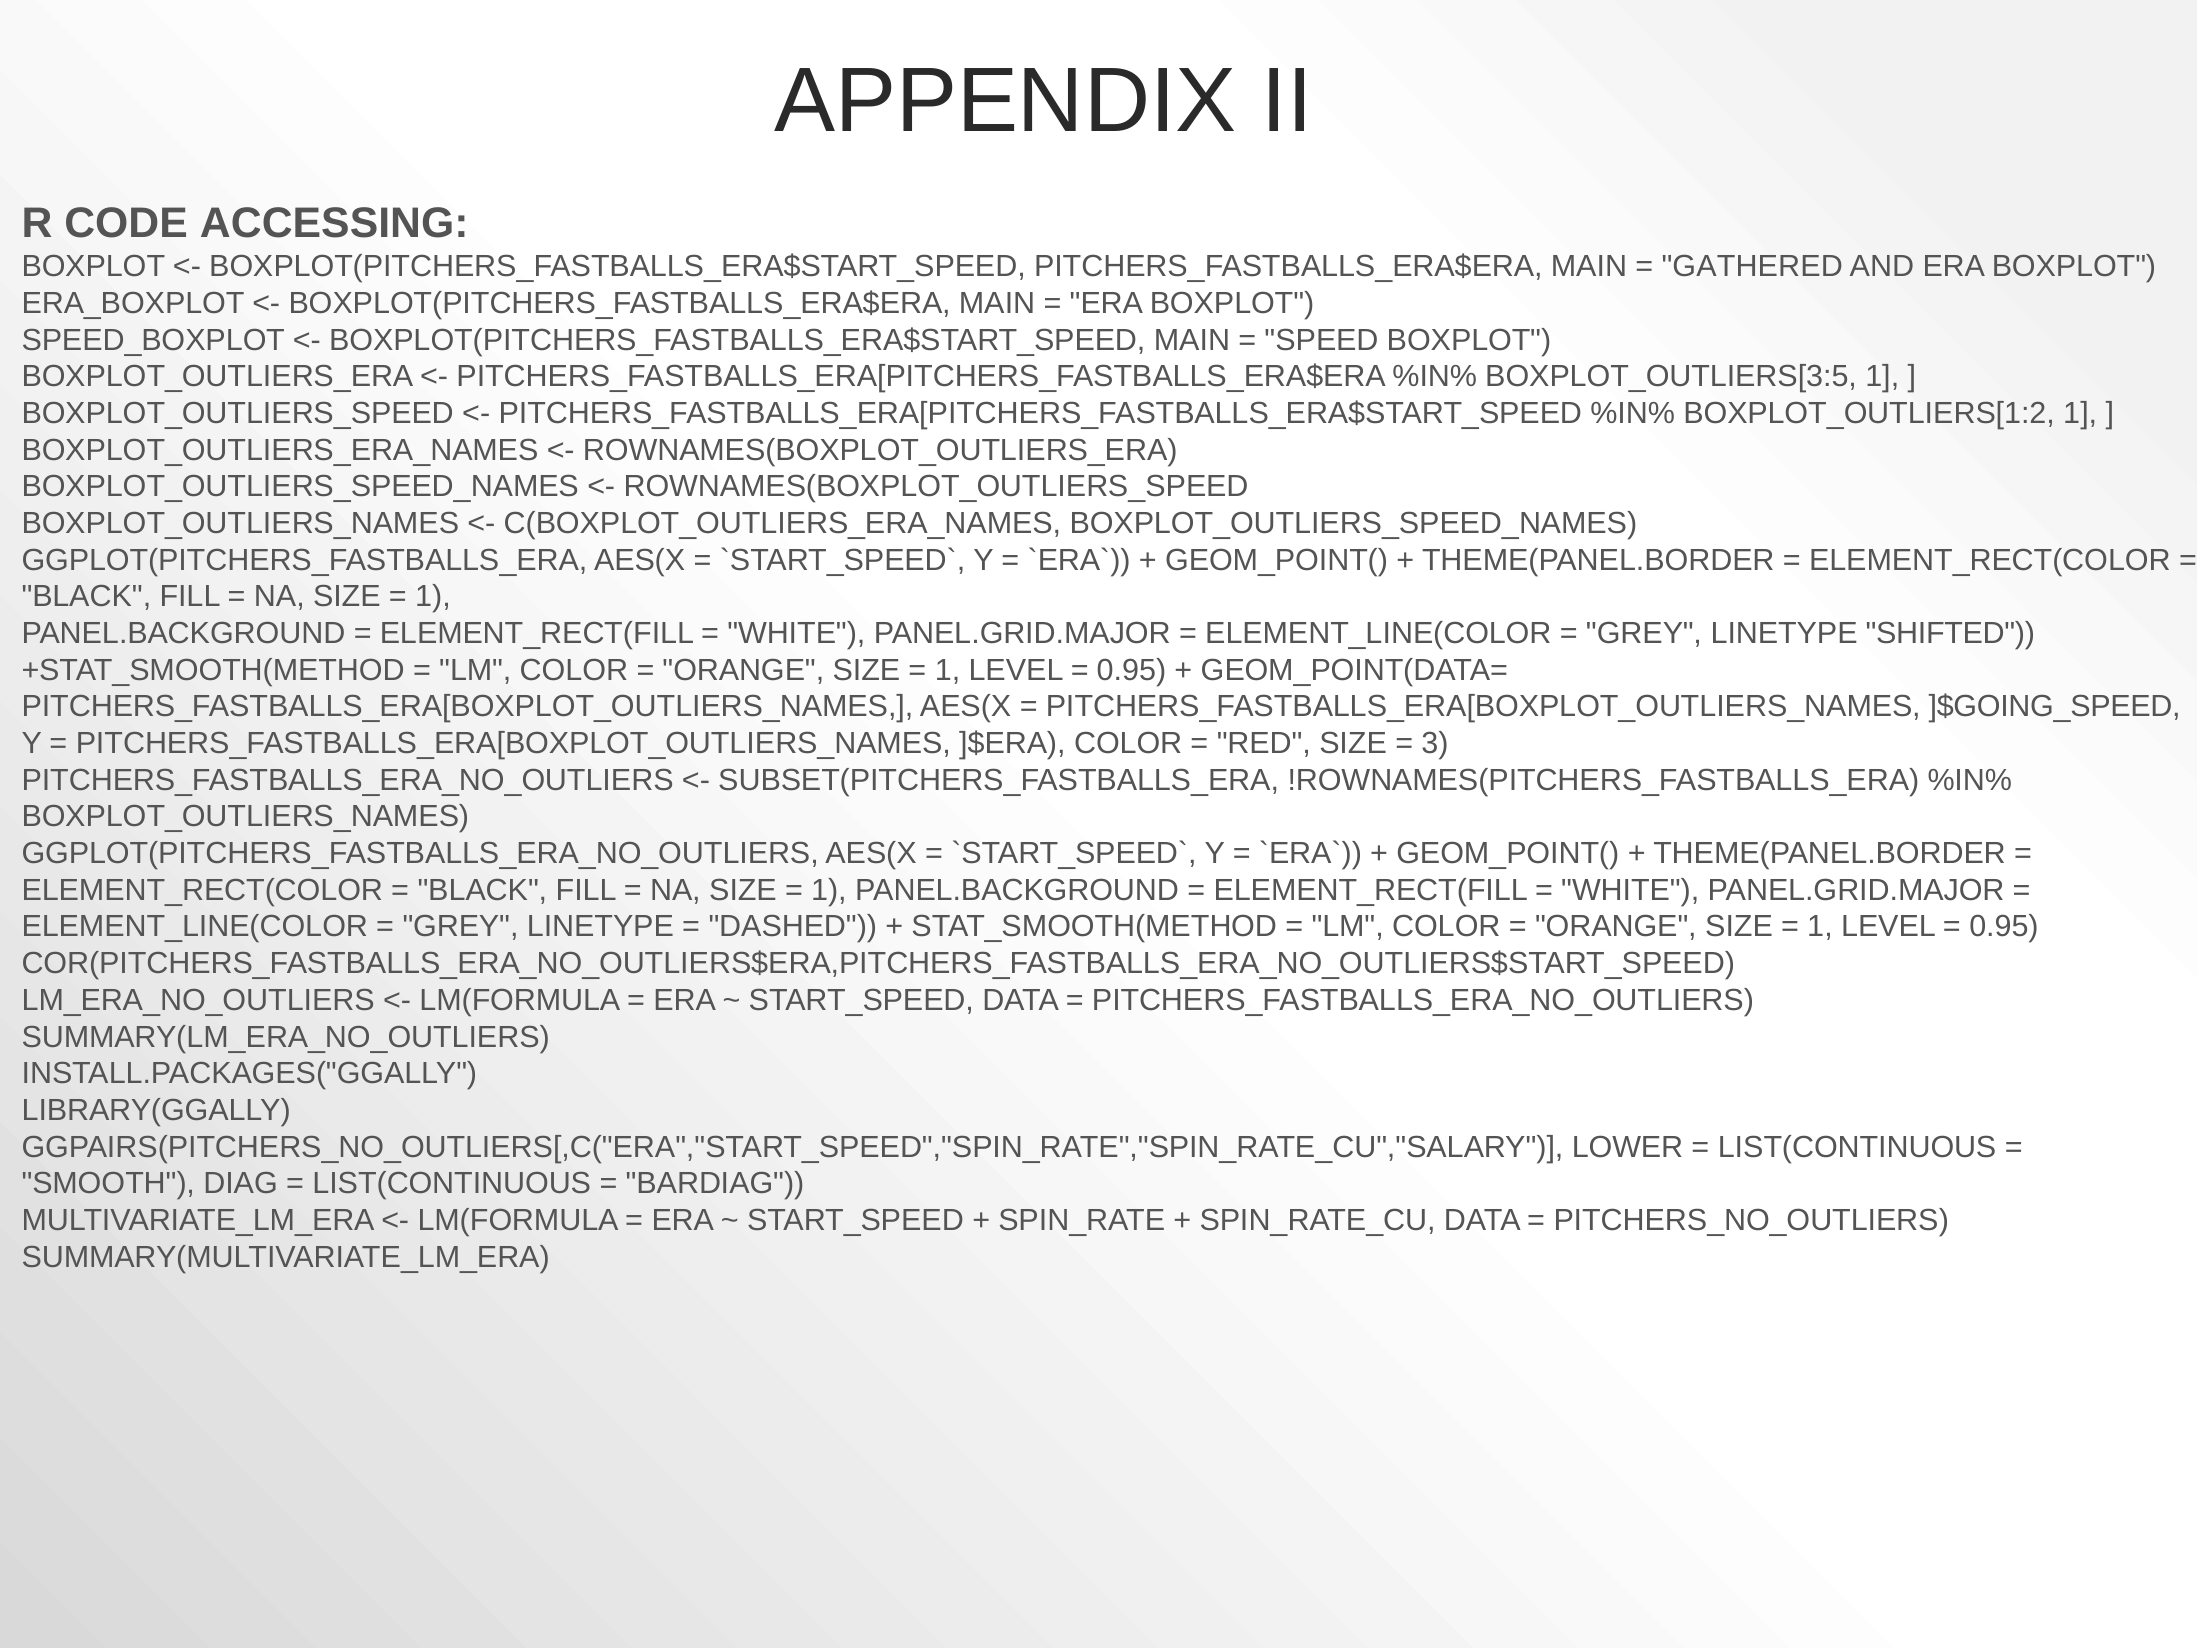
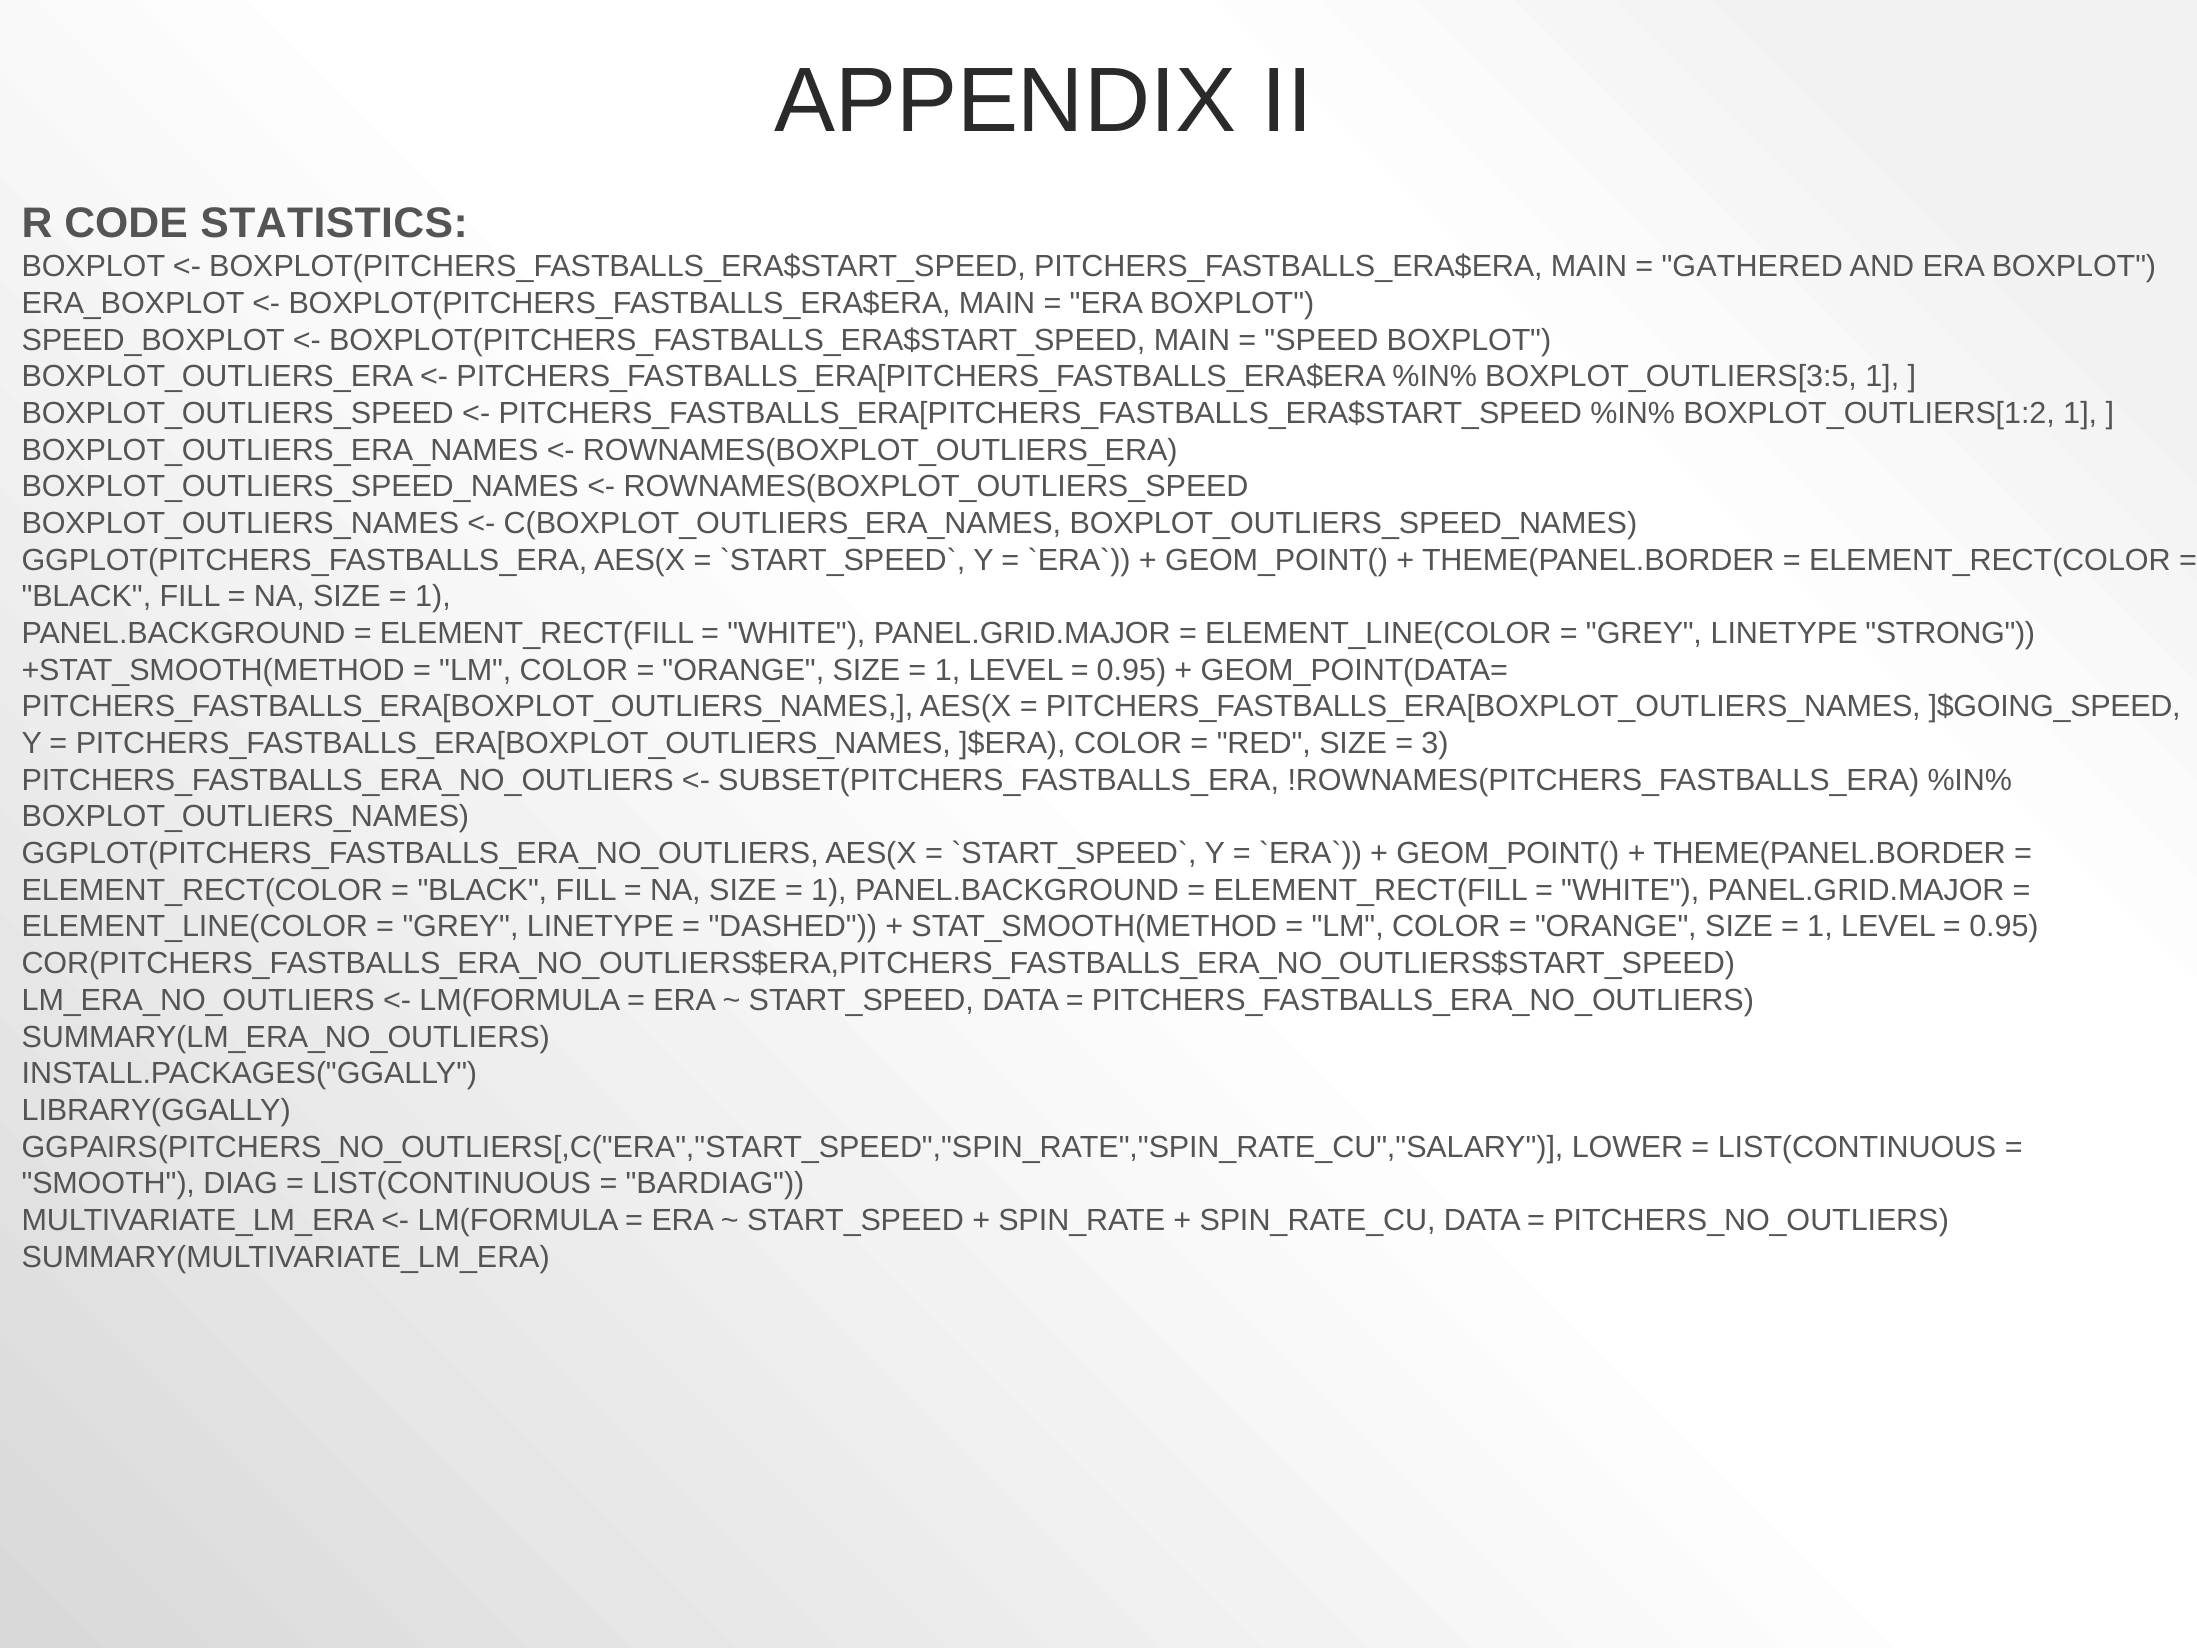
ACCESSING: ACCESSING -> STATISTICS
SHIFTED: SHIFTED -> STRONG
